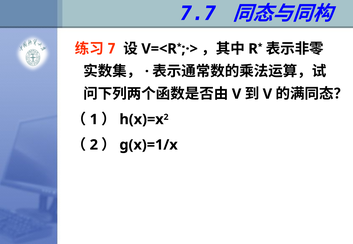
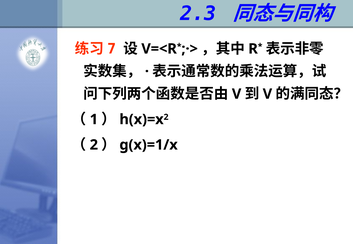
7.7: 7.7 -> 2.3
